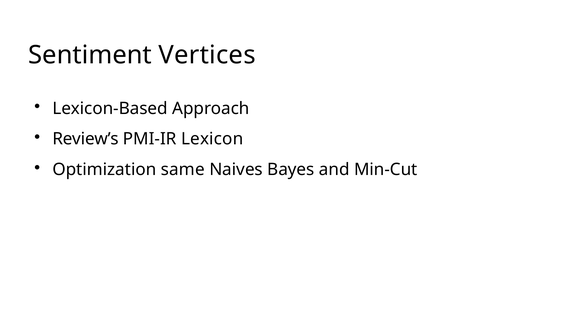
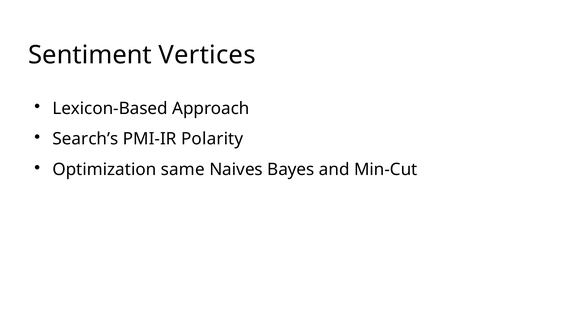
Review’s: Review’s -> Search’s
Lexicon: Lexicon -> Polarity
